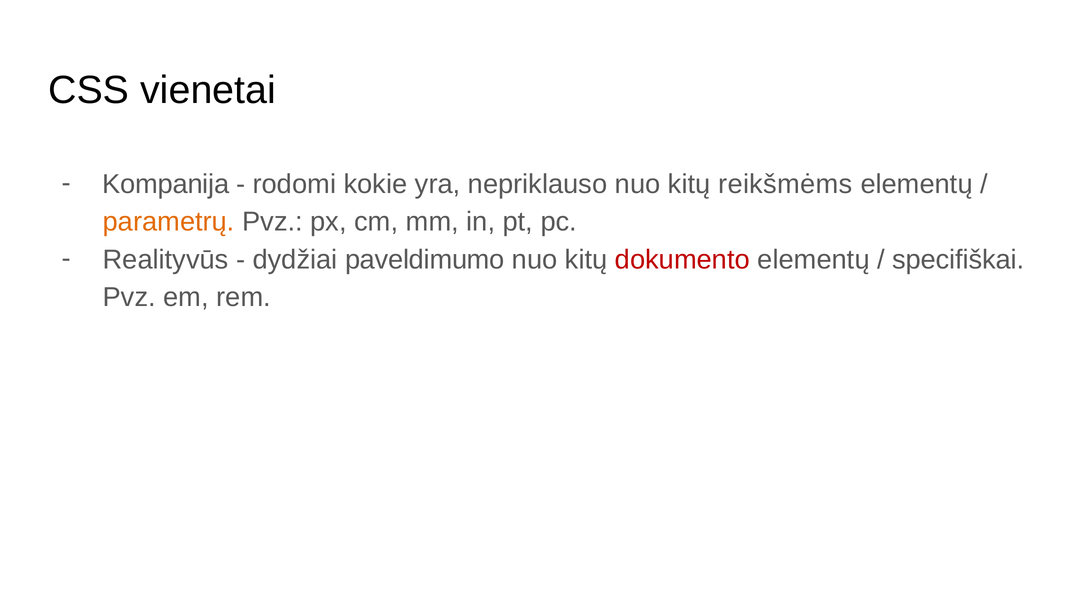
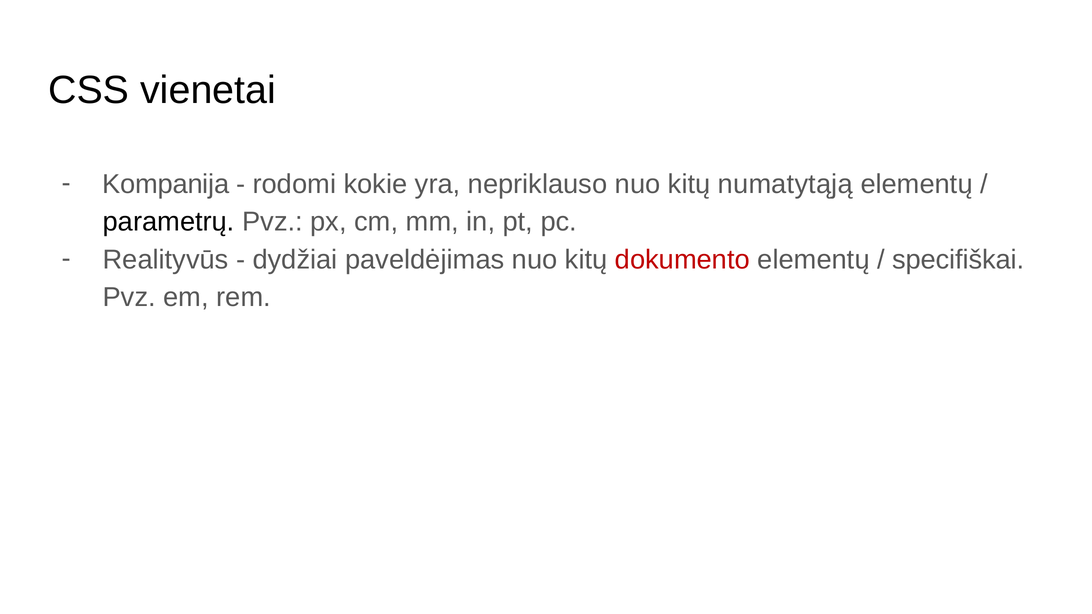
reikšmėms: reikšmėms -> numatytąją
parametrų colour: orange -> black
paveldimumo: paveldimumo -> paveldėjimas
